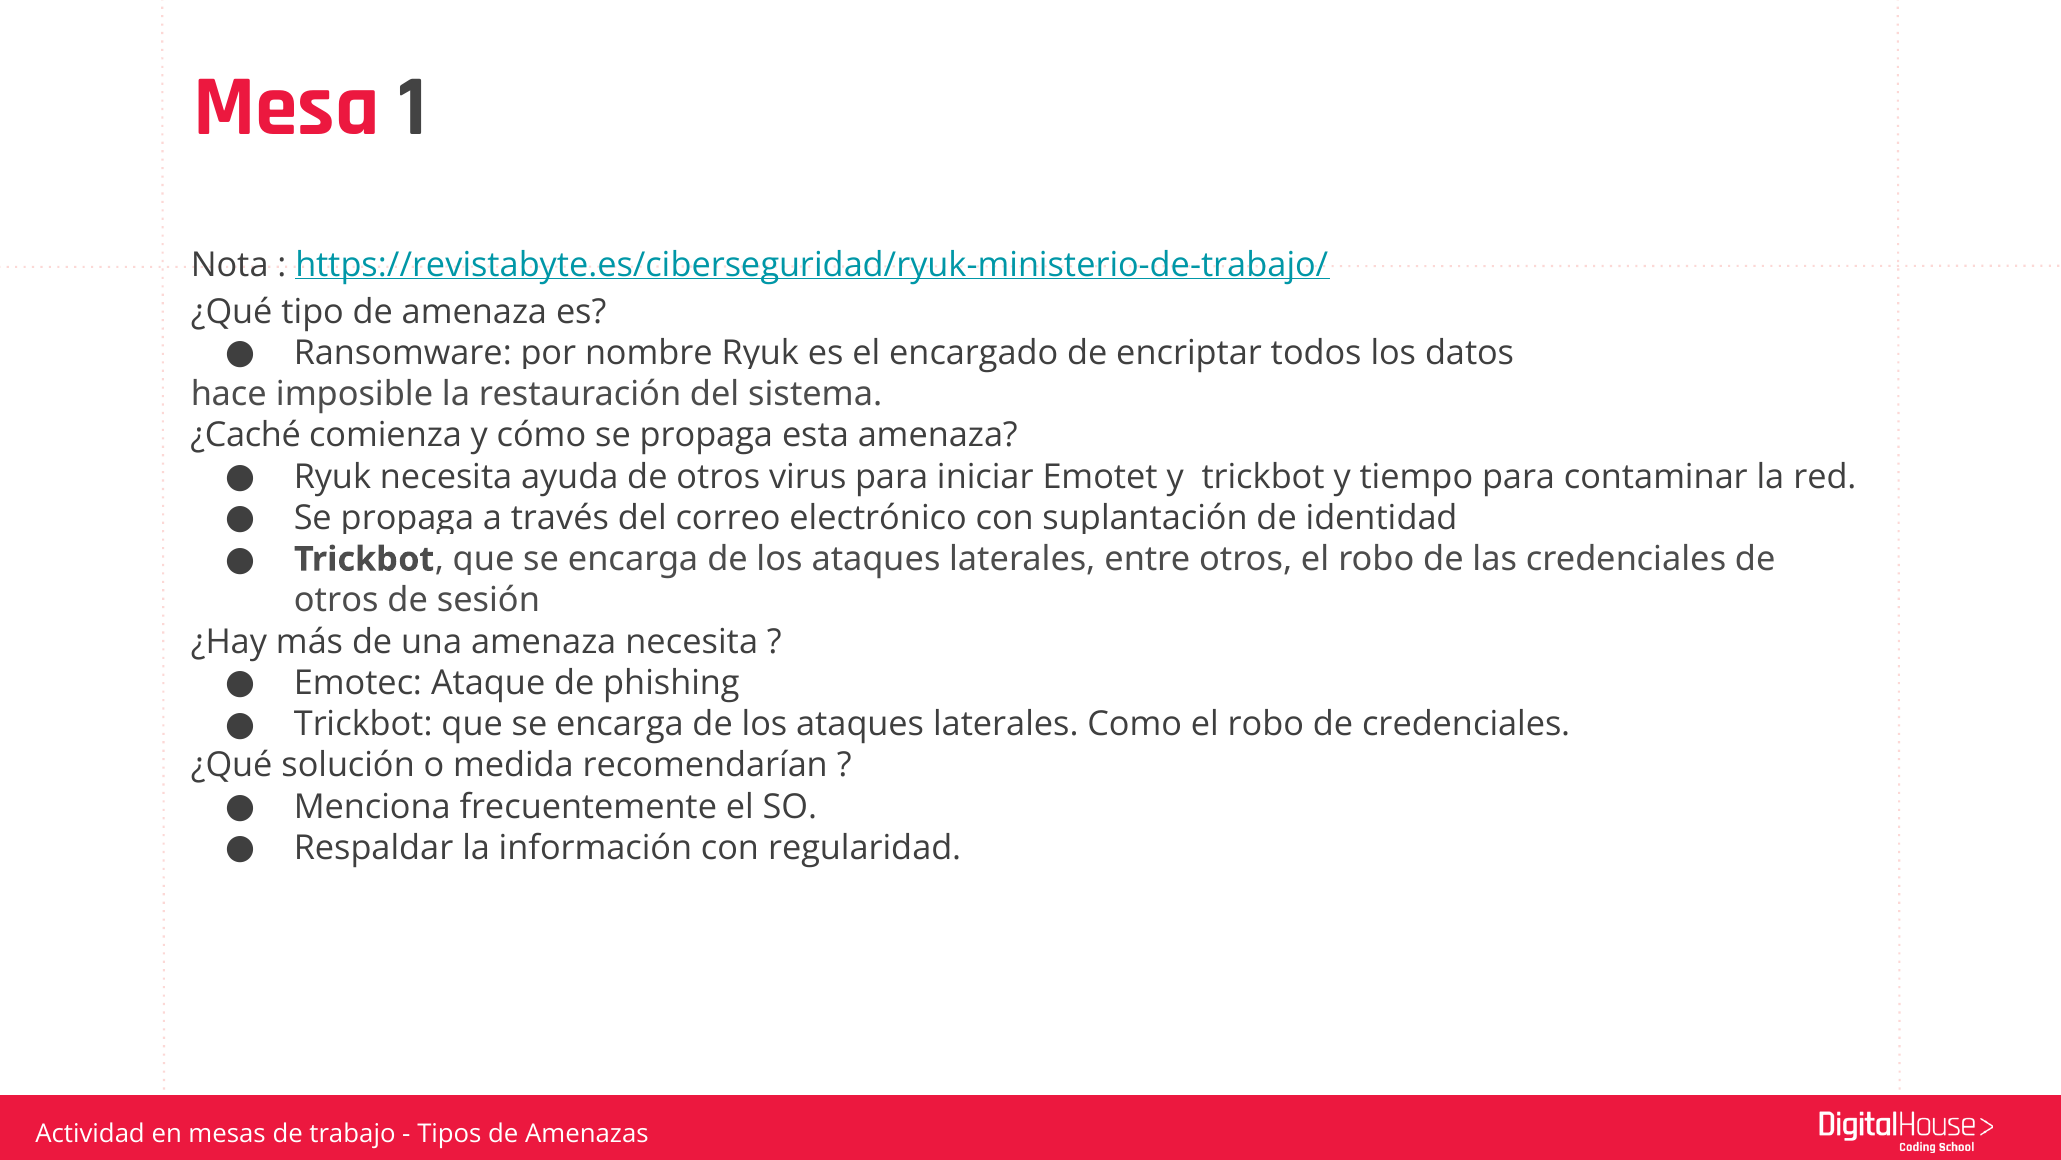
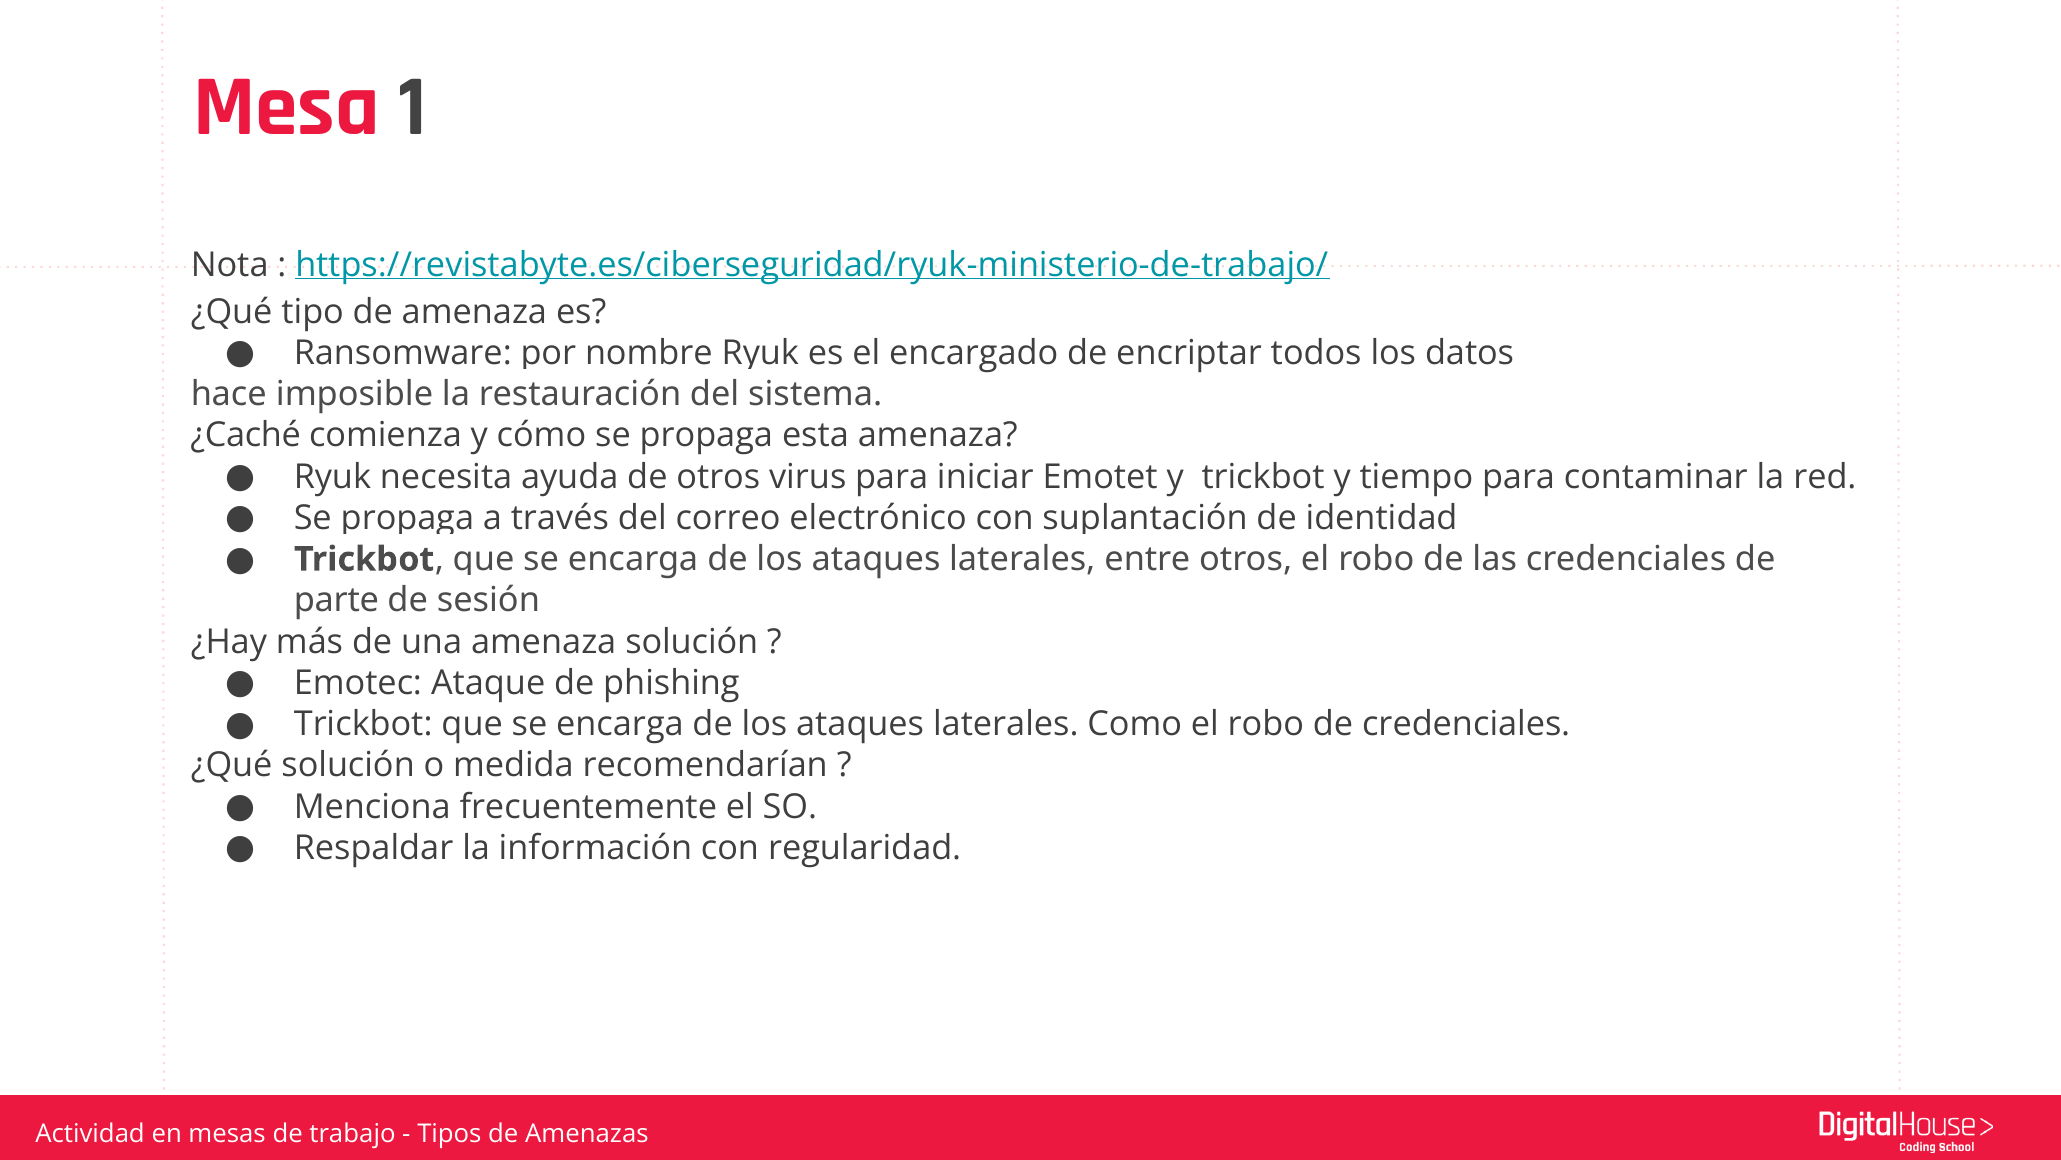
otros at (336, 600): otros -> parte
amenaza necesita: necesita -> solución
